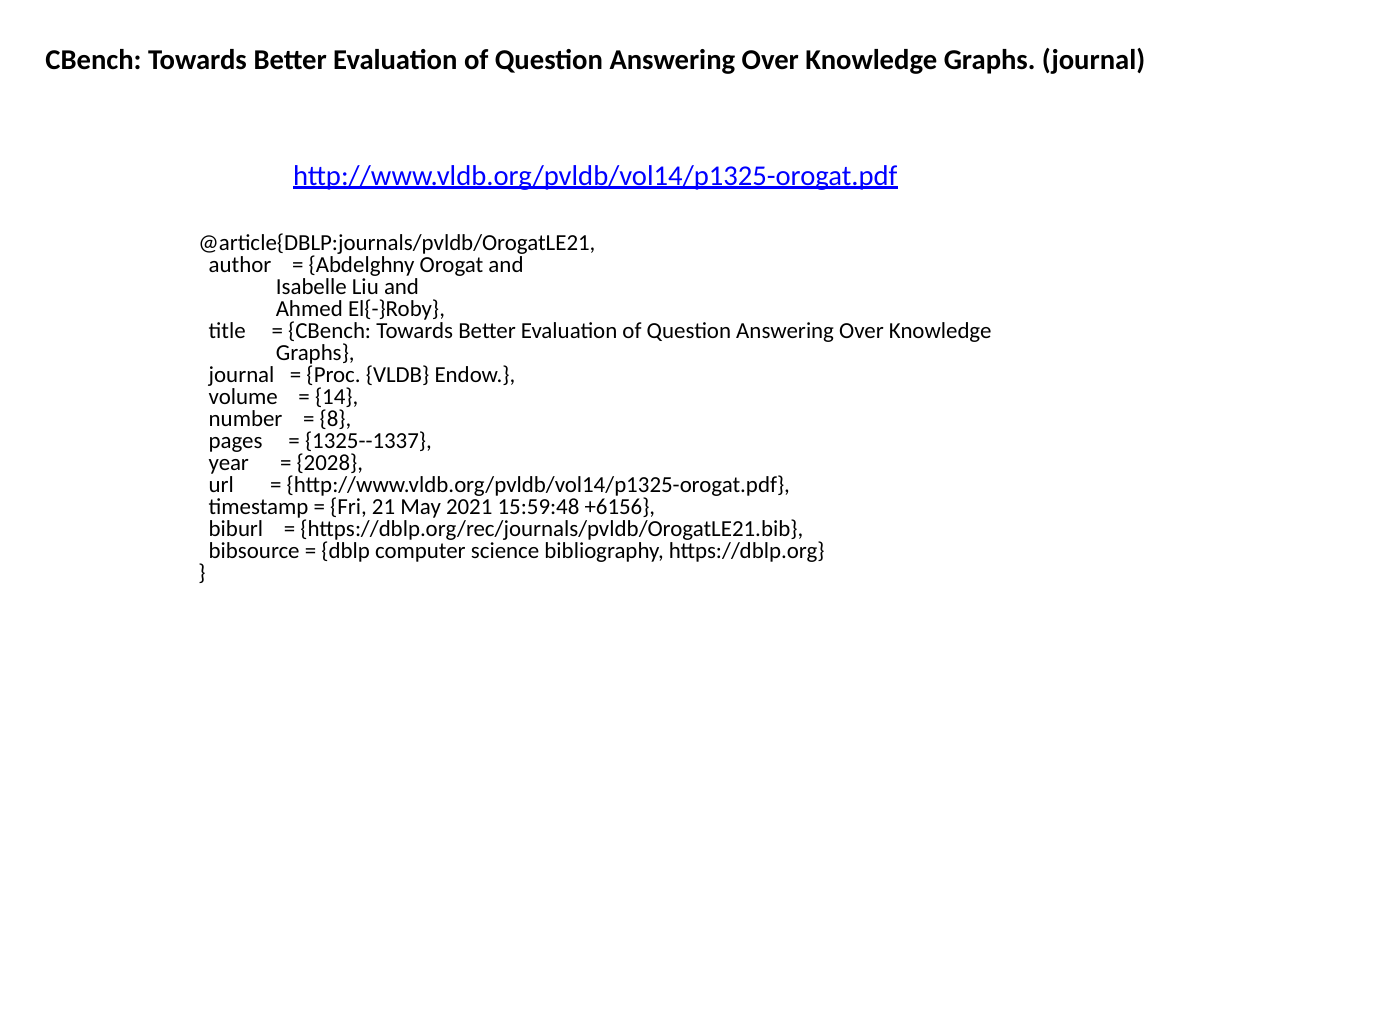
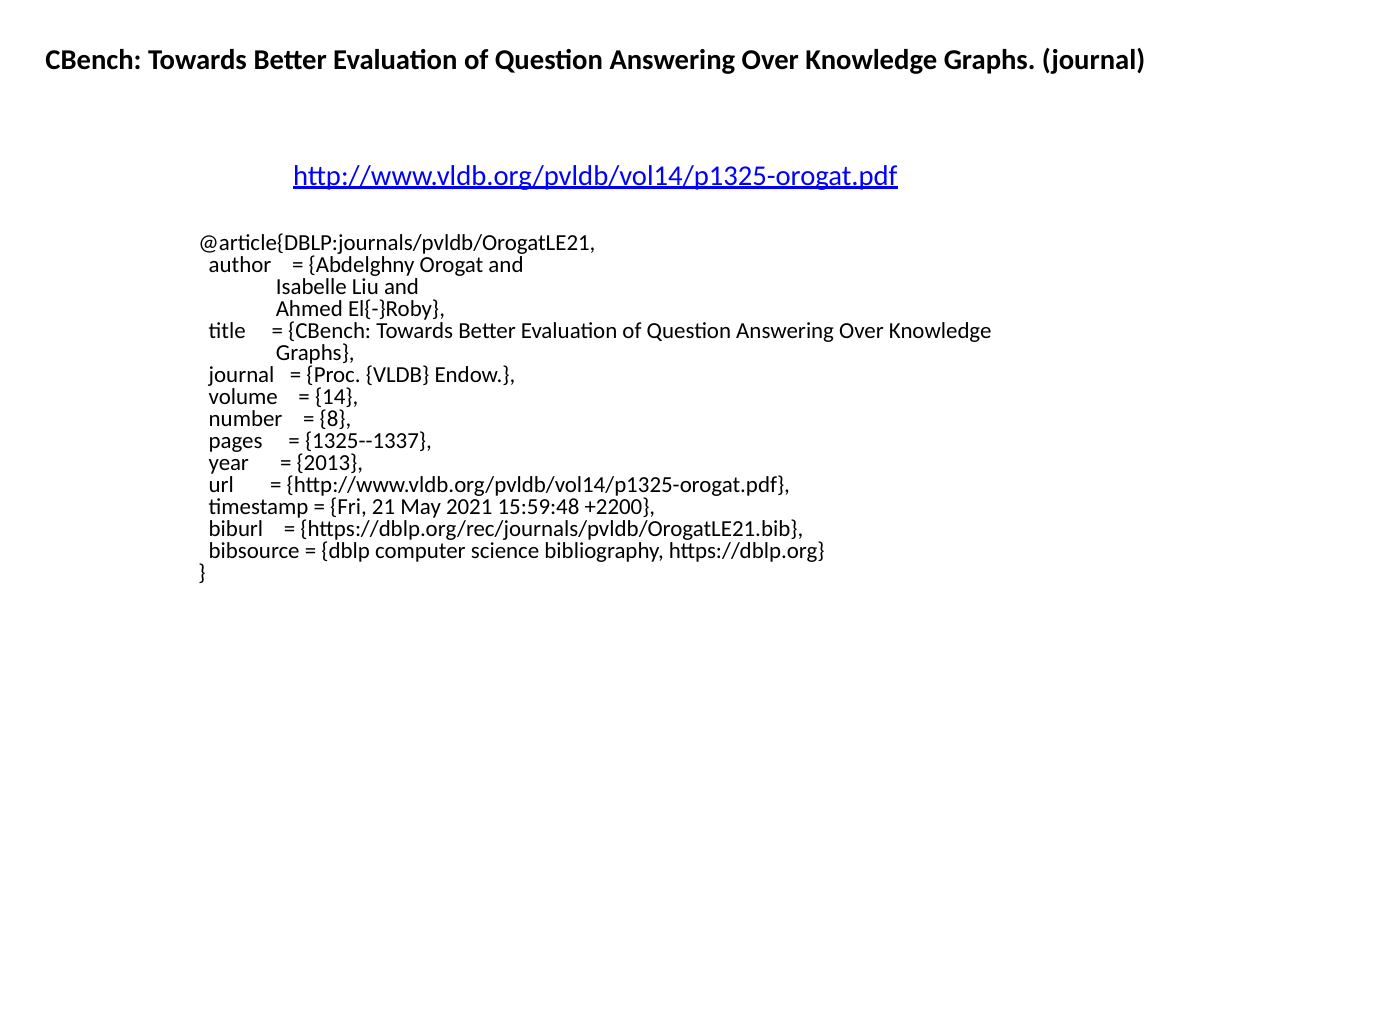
2028: 2028 -> 2013
+6156: +6156 -> +2200
